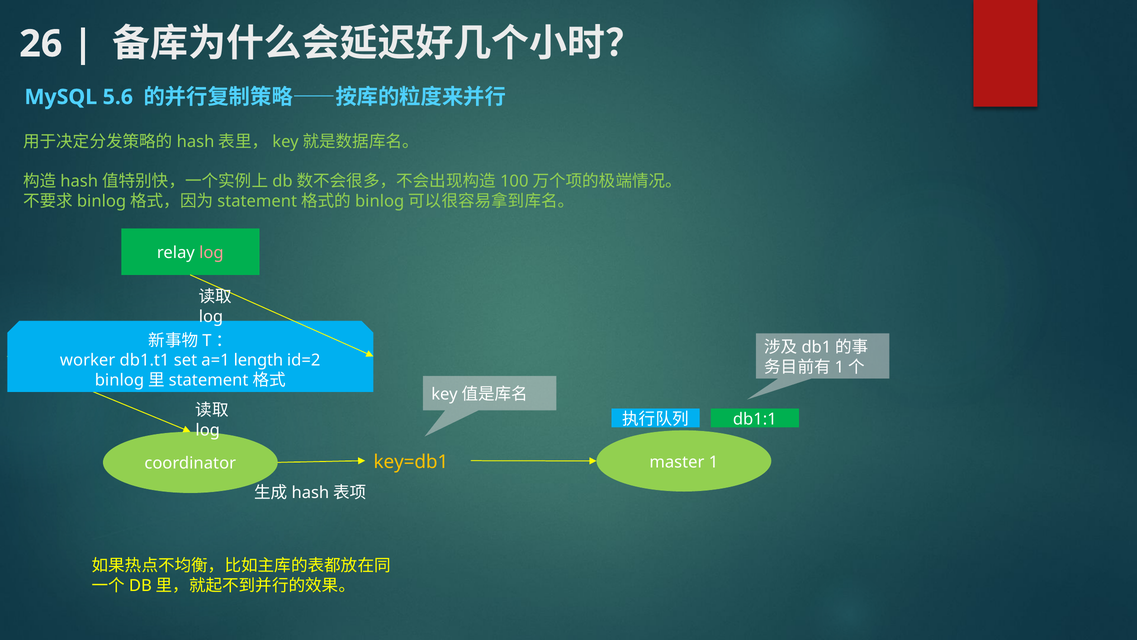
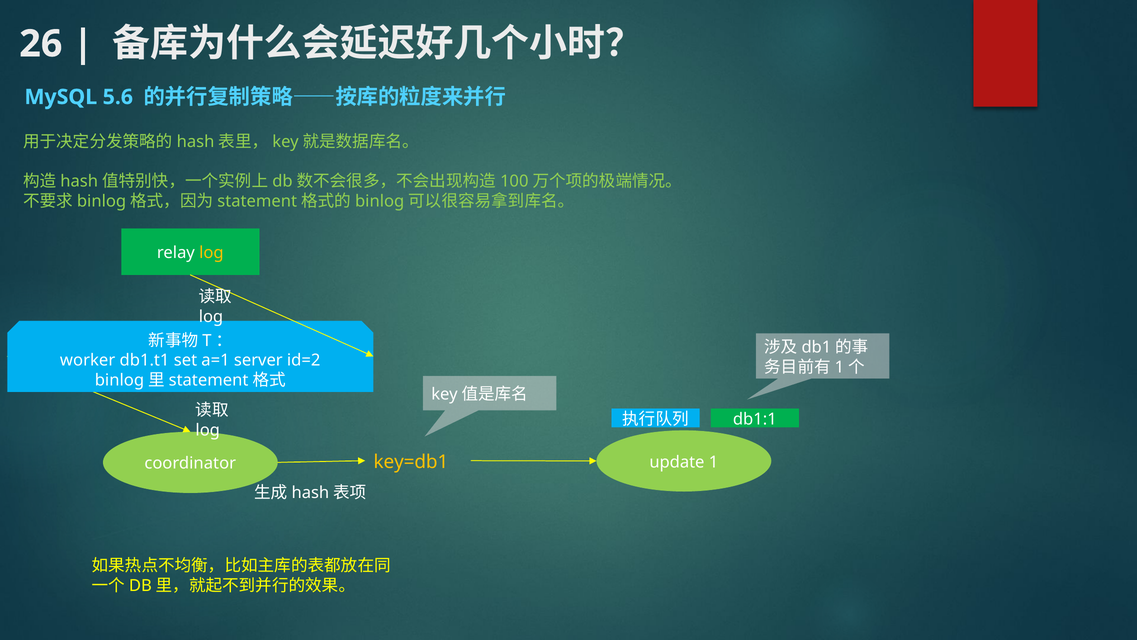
log at (211, 253) colour: pink -> yellow
length: length -> server
master: master -> update
